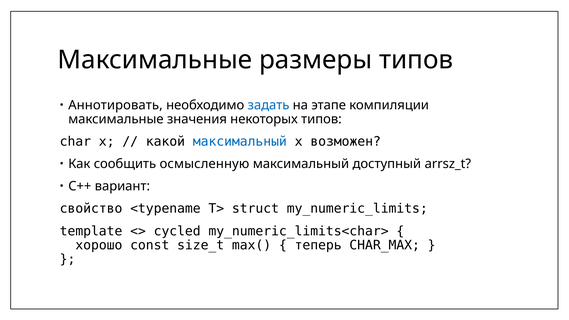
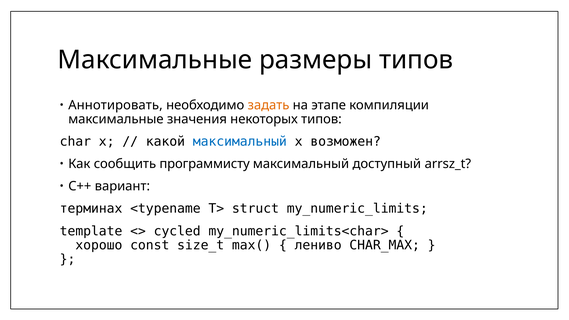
задать colour: blue -> orange
осмысленную: осмысленную -> программисту
свойство: свойство -> терминах
теперь: теперь -> лениво
